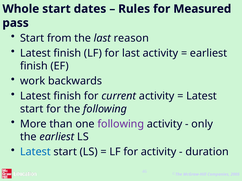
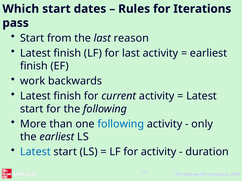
Whole: Whole -> Which
Measured: Measured -> Iterations
following at (121, 124) colour: purple -> blue
